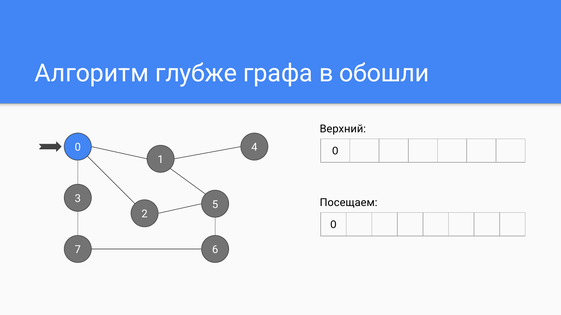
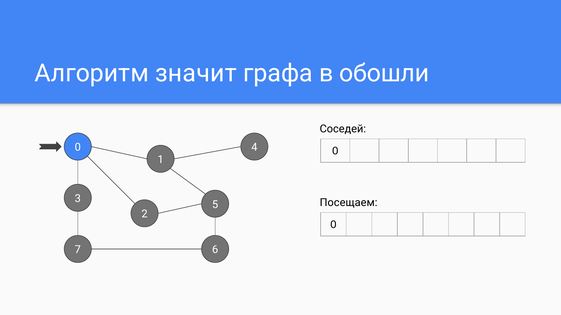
глубже: глубже -> значит
Верхний: Верхний -> Соседей
